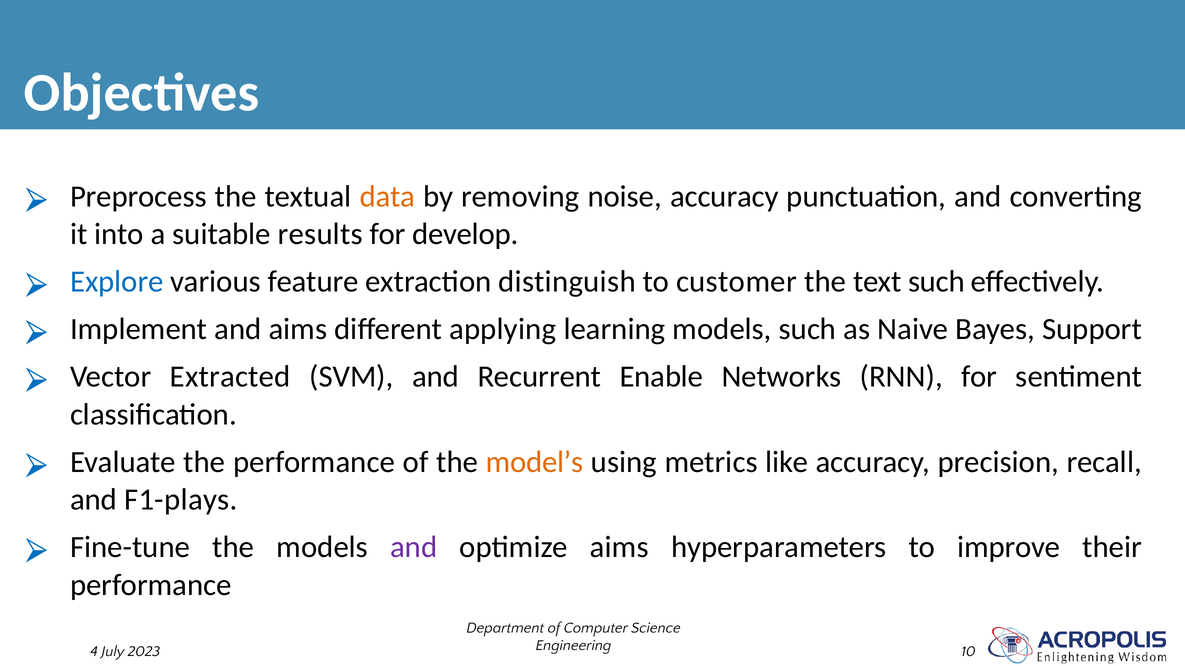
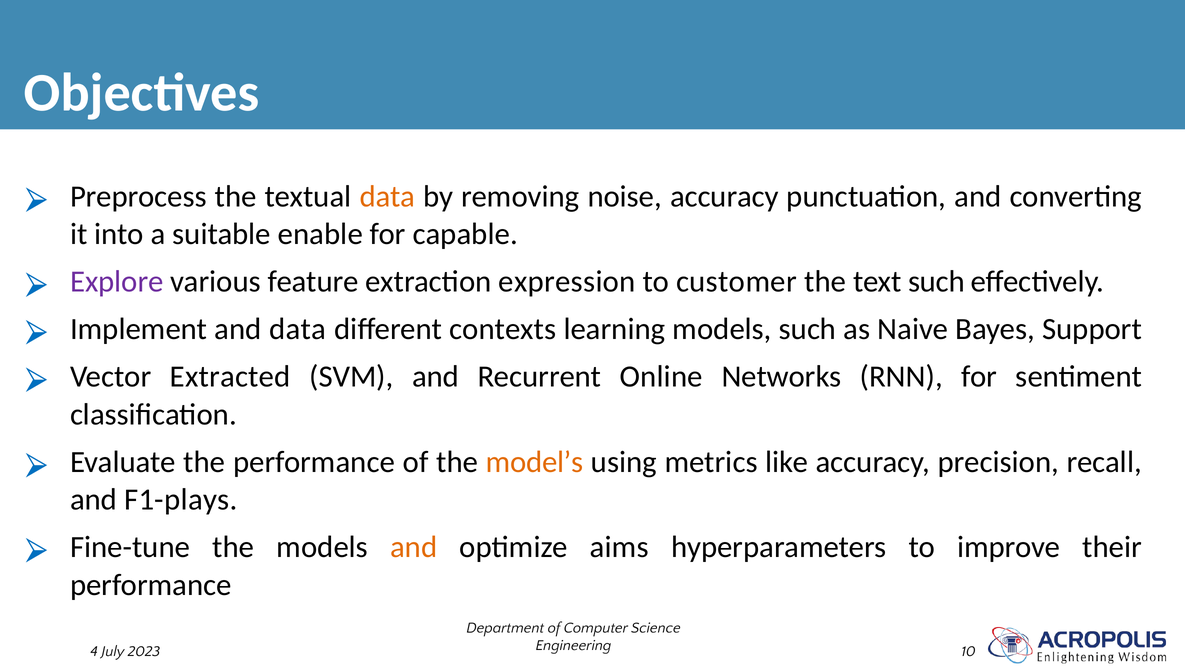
results: results -> enable
develop: develop -> capable
Explore colour: blue -> purple
distinguish: distinguish -> expression
and aims: aims -> data
applying: applying -> contexts
Enable: Enable -> Online
and at (414, 548) colour: purple -> orange
